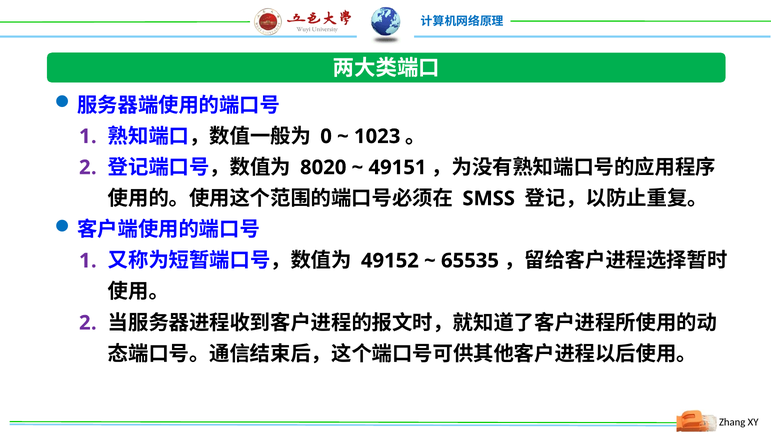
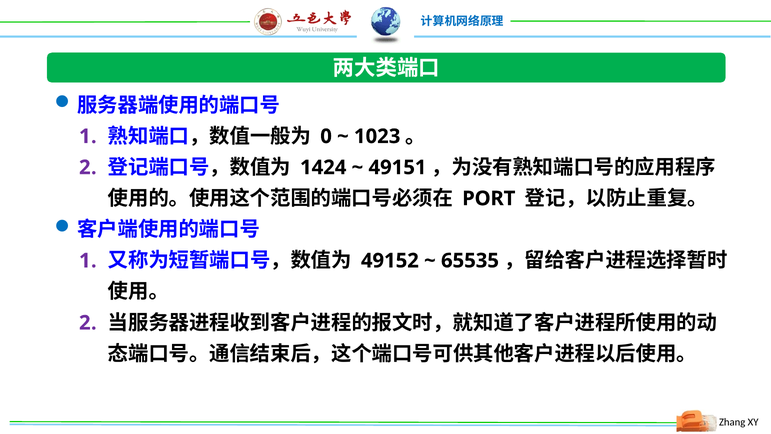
8020: 8020 -> 1424
SMSS: SMSS -> PORT
